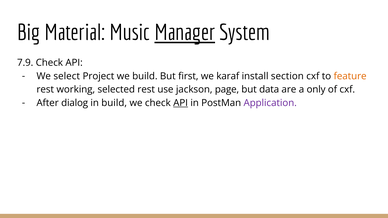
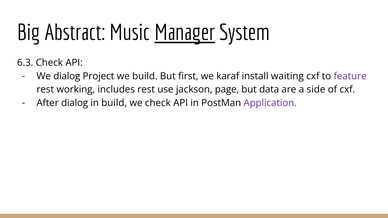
Material: Material -> Abstract
7.9: 7.9 -> 6.3
We select: select -> dialog
section: section -> waiting
feature colour: orange -> purple
selected: selected -> includes
only: only -> side
API at (181, 103) underline: present -> none
